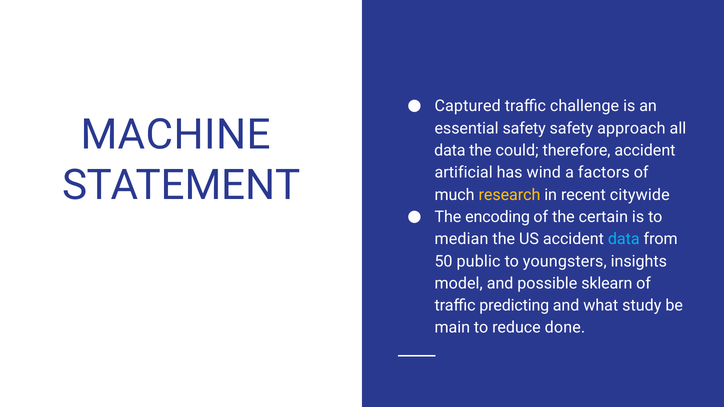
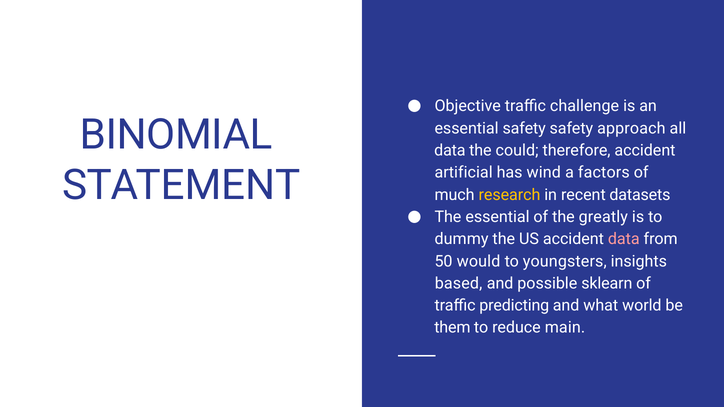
Captured: Captured -> Objective
MACHINE: MACHINE -> BINOMIAL
citywide: citywide -> datasets
The encoding: encoding -> essential
certain: certain -> greatly
median: median -> dummy
data at (624, 239) colour: light blue -> pink
public: public -> would
model: model -> based
study: study -> world
main: main -> them
done: done -> main
